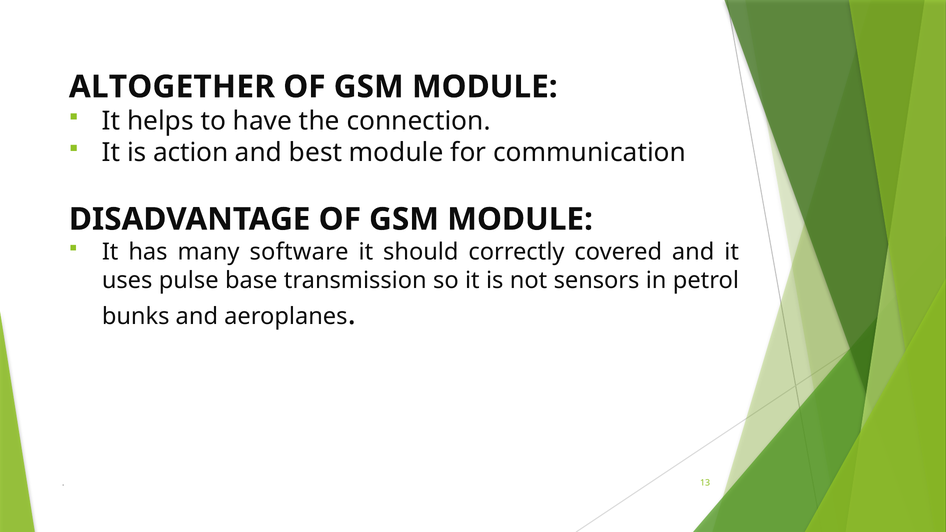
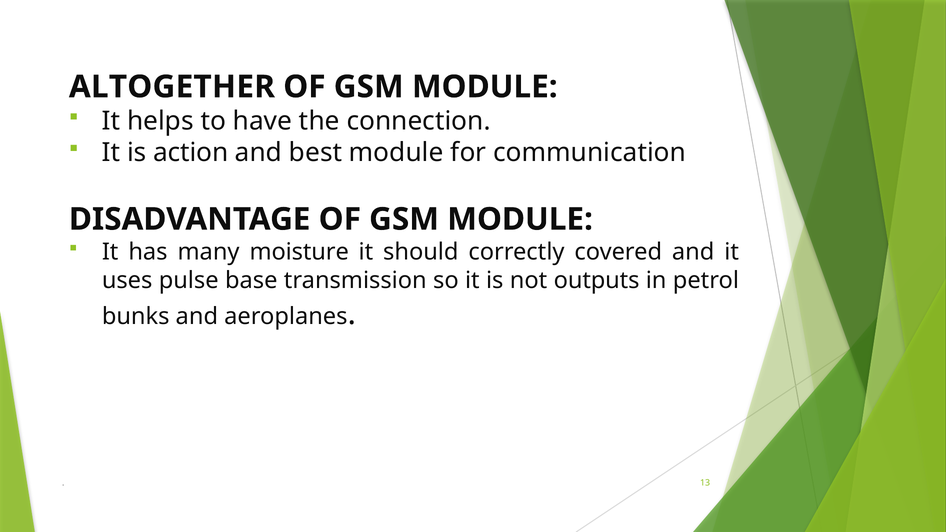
software: software -> moisture
sensors: sensors -> outputs
